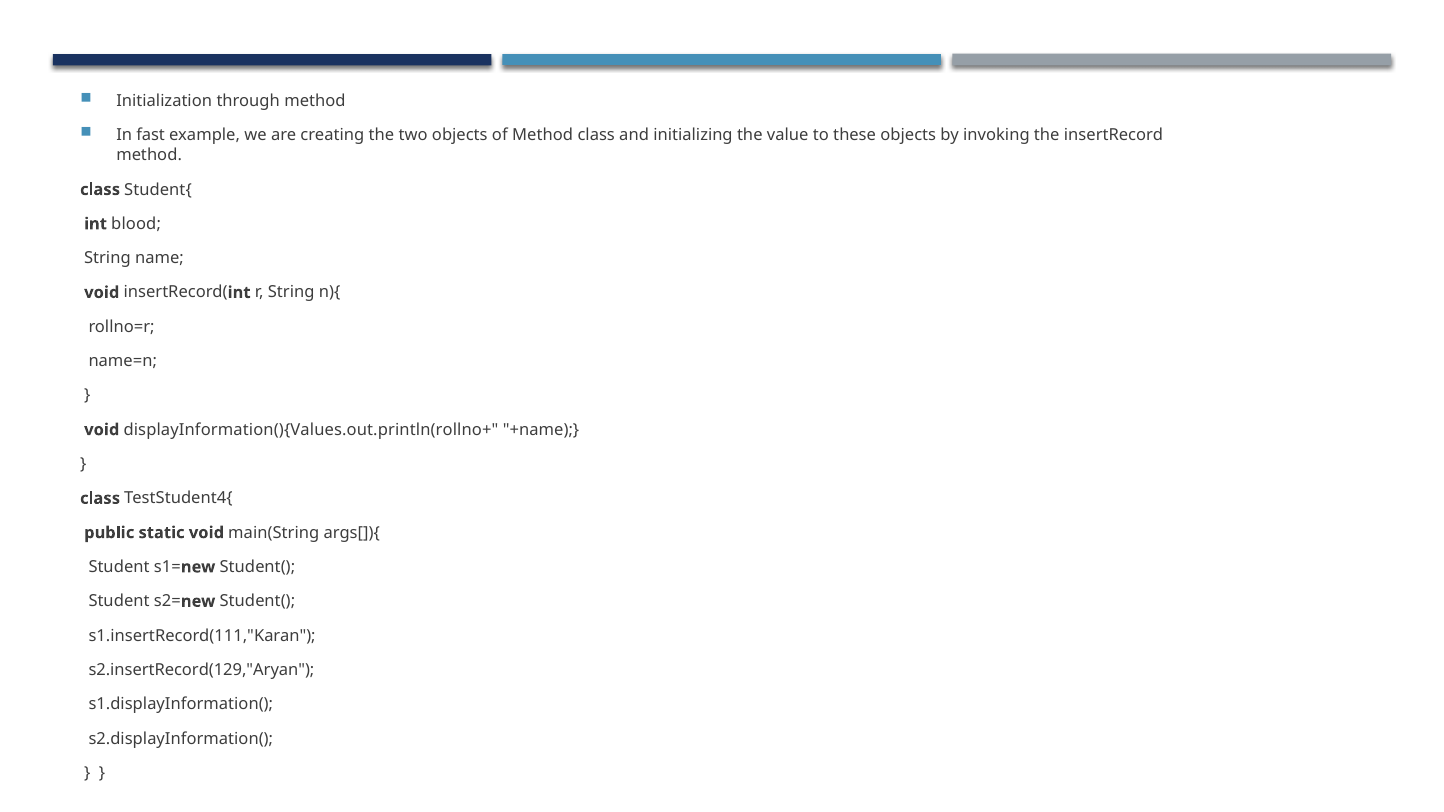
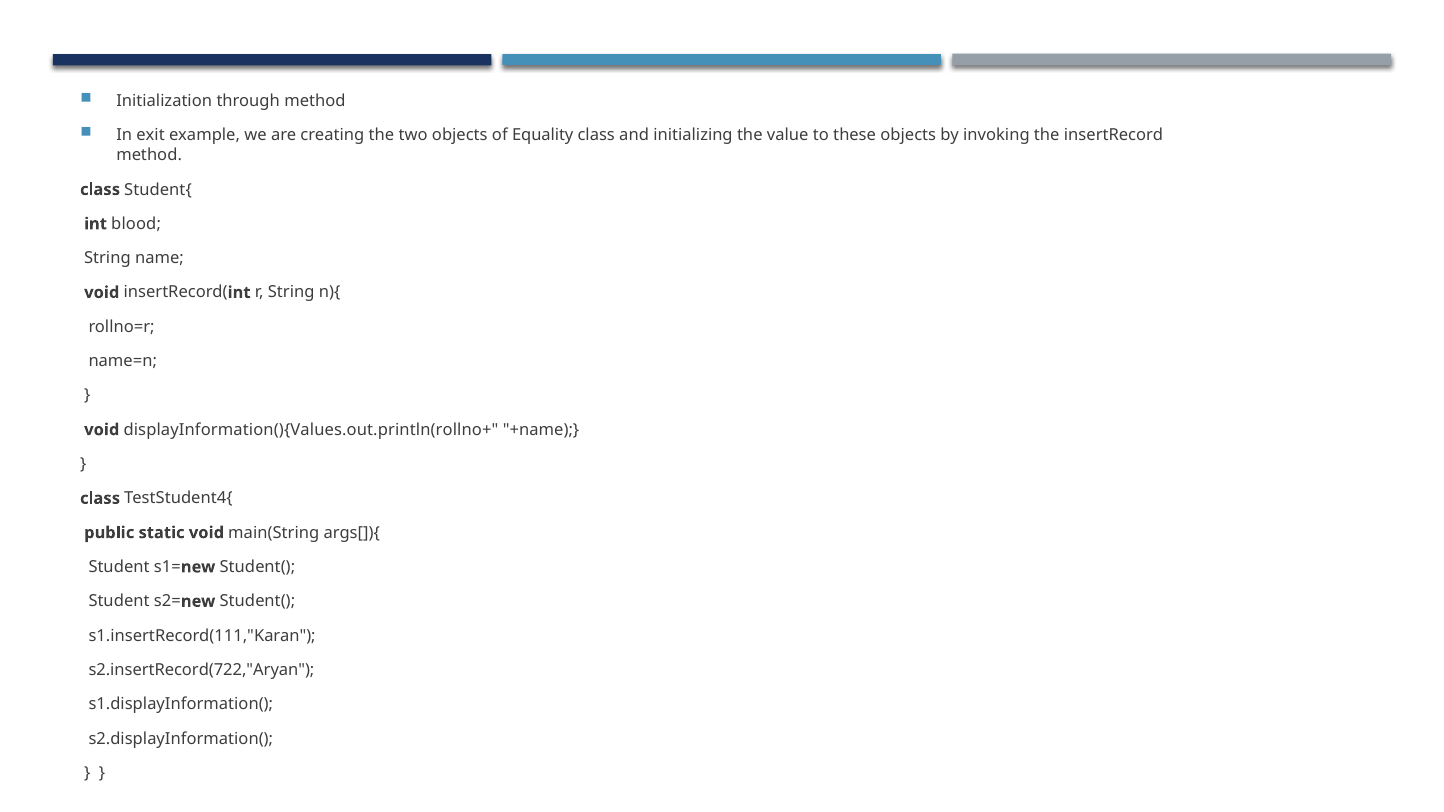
fast: fast -> exit
of Method: Method -> Equality
s2.insertRecord(129,"Aryan: s2.insertRecord(129,"Aryan -> s2.insertRecord(722,"Aryan
